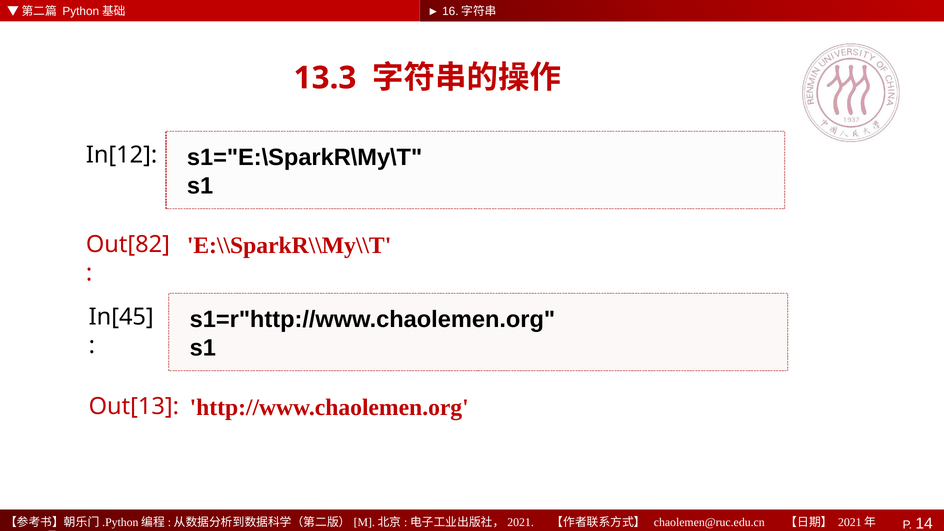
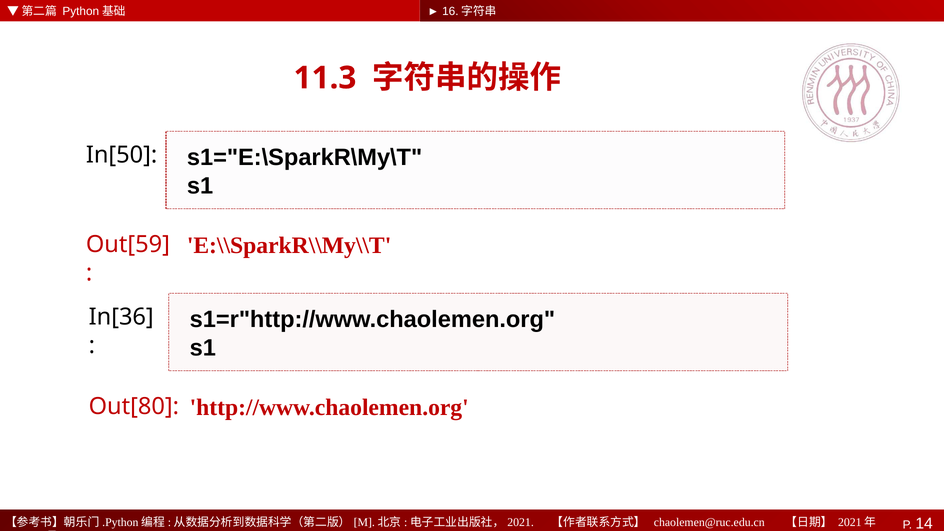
13.3: 13.3 -> 11.3
In[12: In[12 -> In[50
Out[82: Out[82 -> Out[59
In[45: In[45 -> In[36
Out[13: Out[13 -> Out[80
